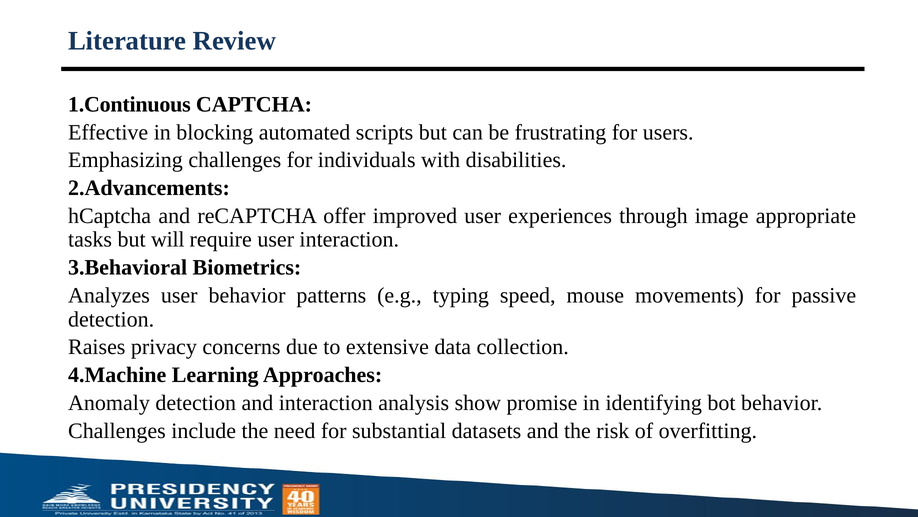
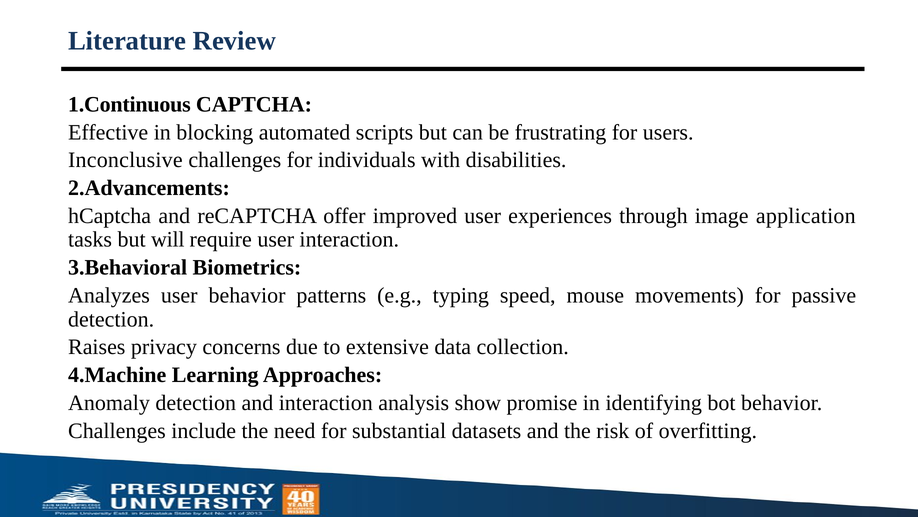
Emphasizing: Emphasizing -> Inconclusive
appropriate: appropriate -> application
